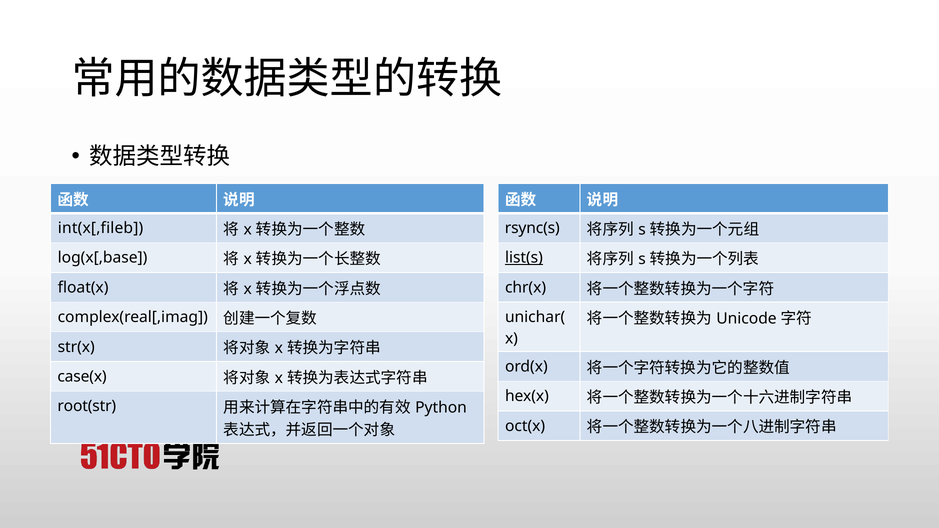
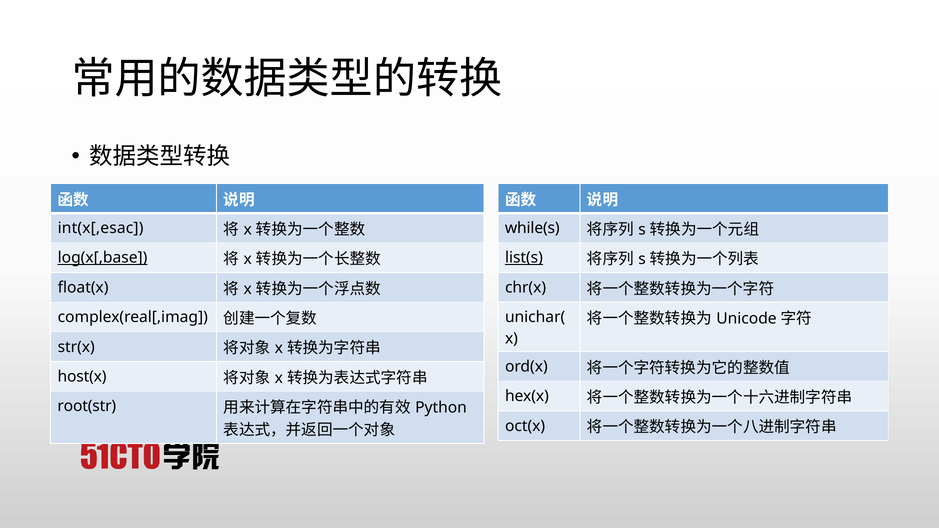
int(x[,fileb: int(x[,fileb -> int(x[,esac
rsync(s: rsync(s -> while(s
log(x[,base underline: none -> present
case(x: case(x -> host(x
